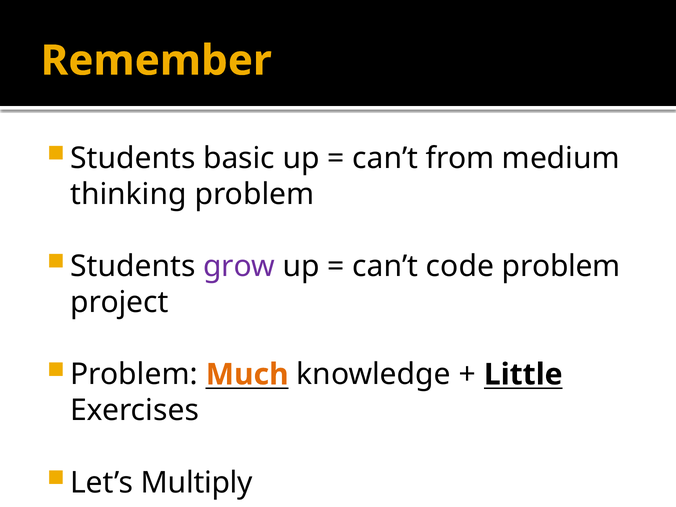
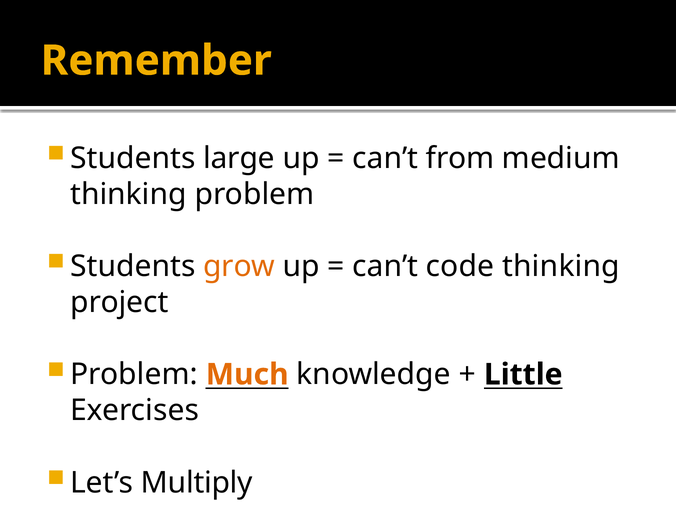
basic: basic -> large
grow colour: purple -> orange
code problem: problem -> thinking
